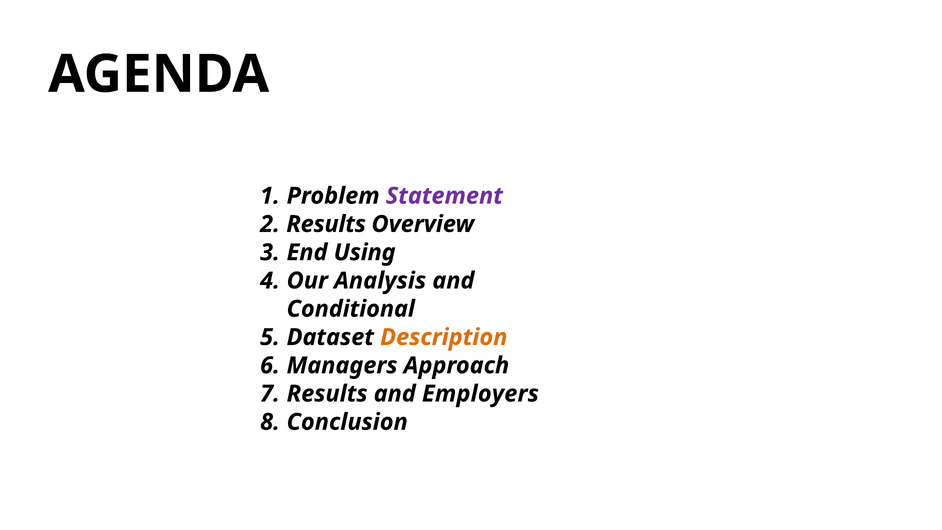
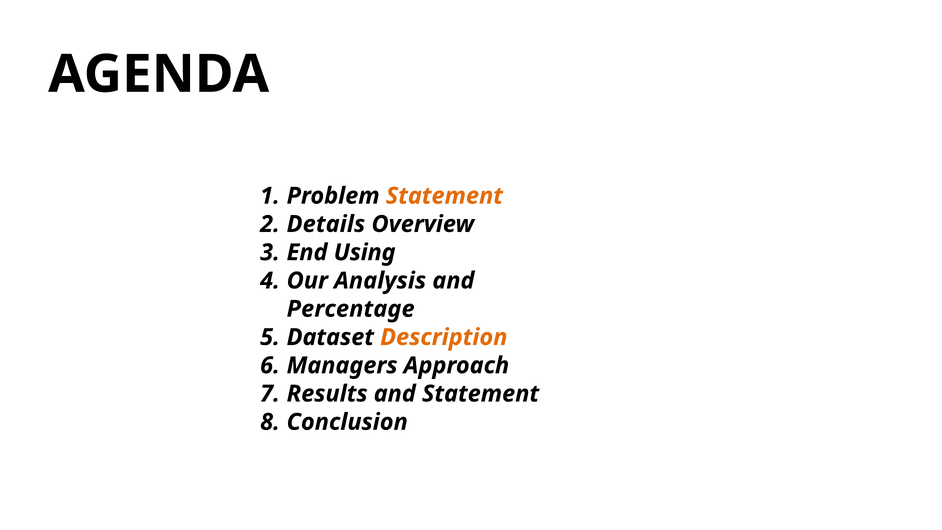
Statement at (444, 196) colour: purple -> orange
Results at (326, 224): Results -> Details
Conditional: Conditional -> Percentage
and Employers: Employers -> Statement
